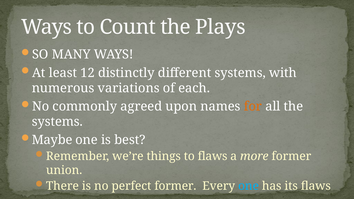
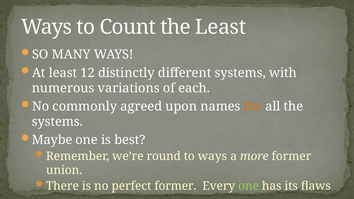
the Plays: Plays -> Least
things: things -> round
to flaws: flaws -> ways
one at (249, 186) colour: light blue -> light green
